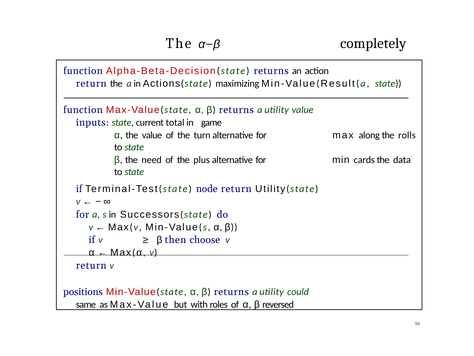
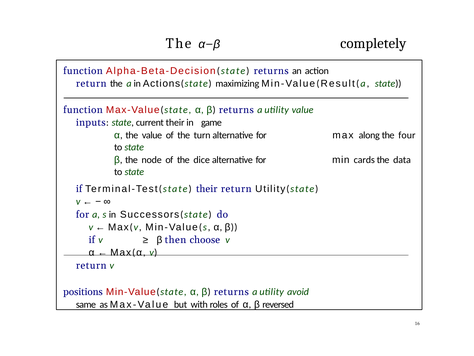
current total: total -> their
rolls: rolls -> four
need: need -> node
plus: plus -> dice
Terminal-Test(state node: node -> their
could: could -> avoid
